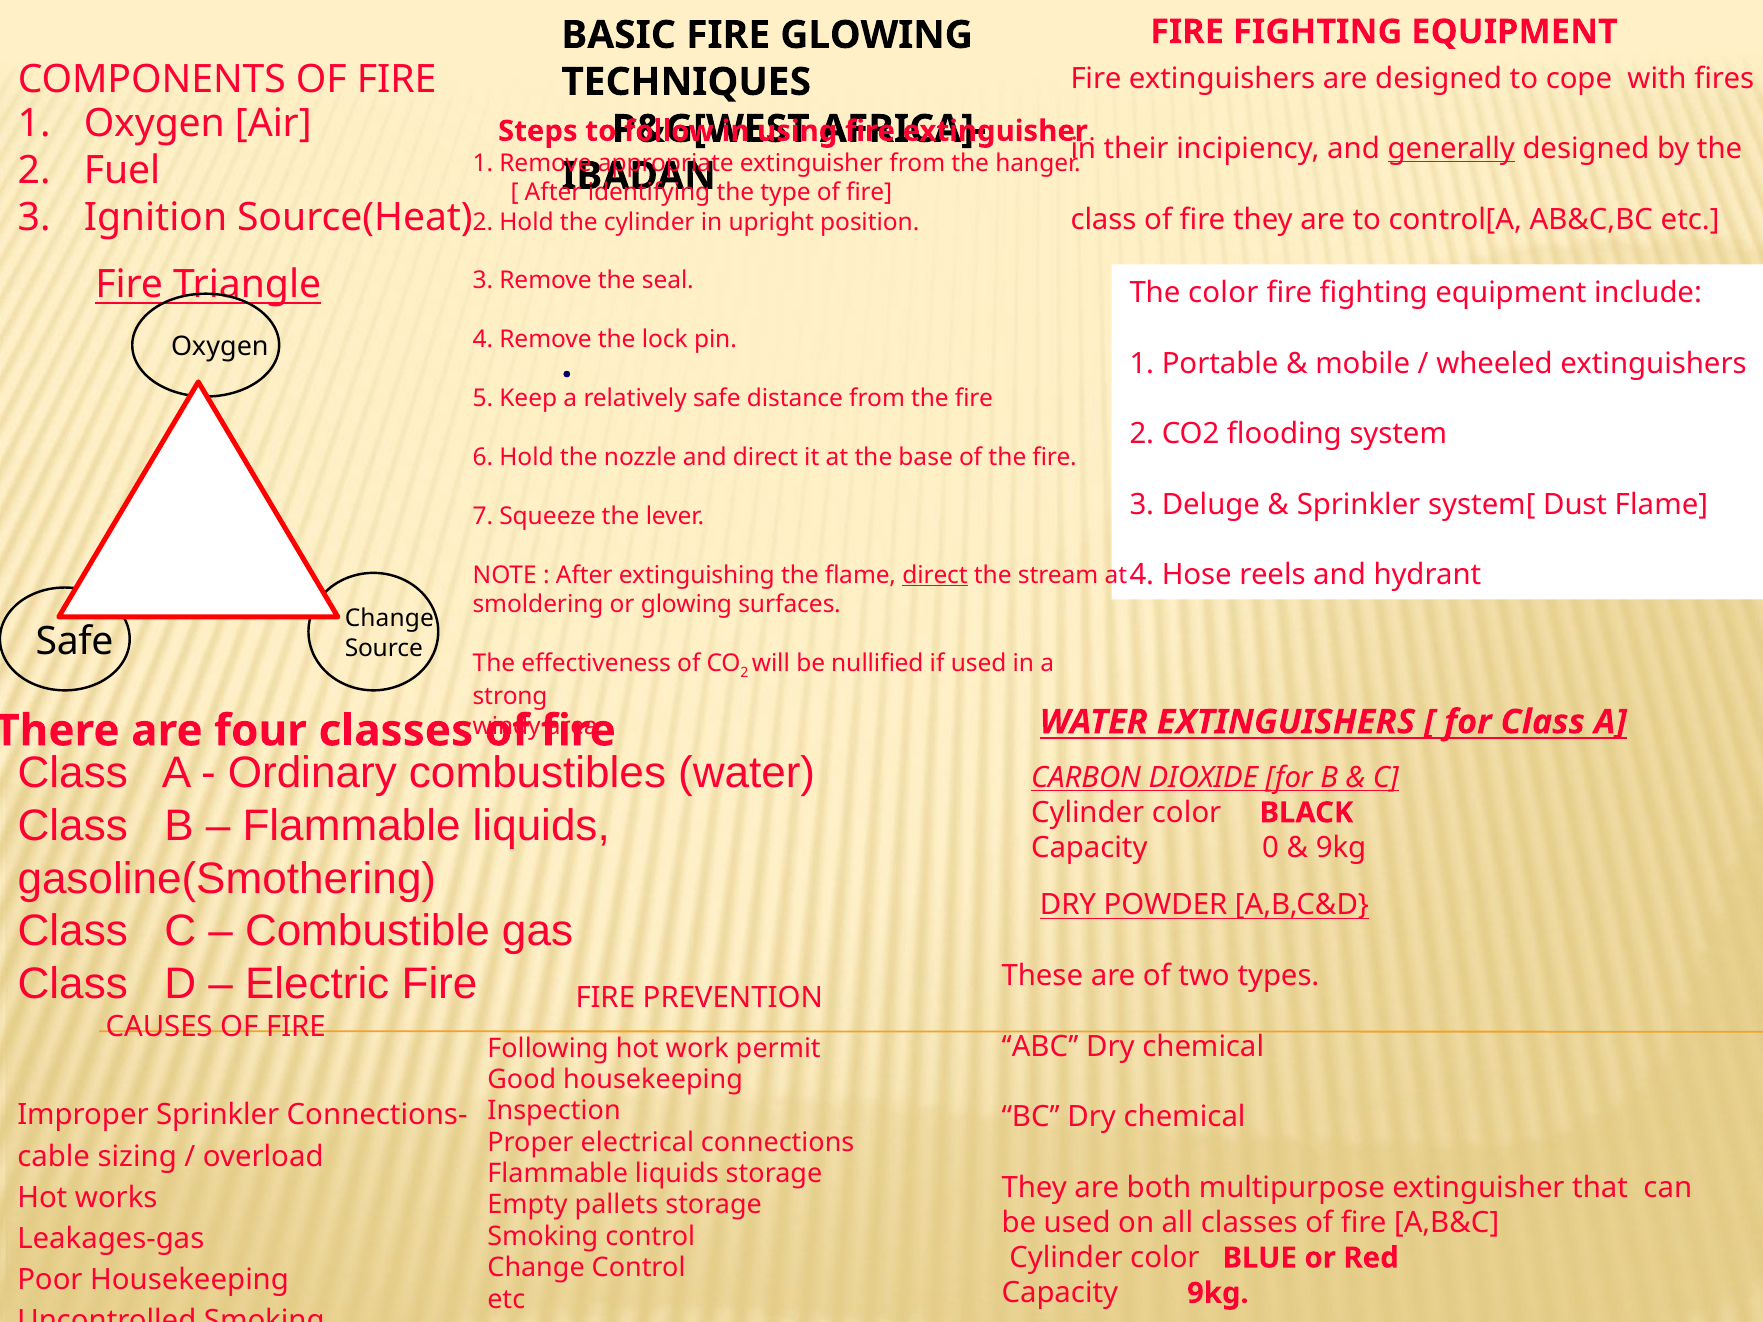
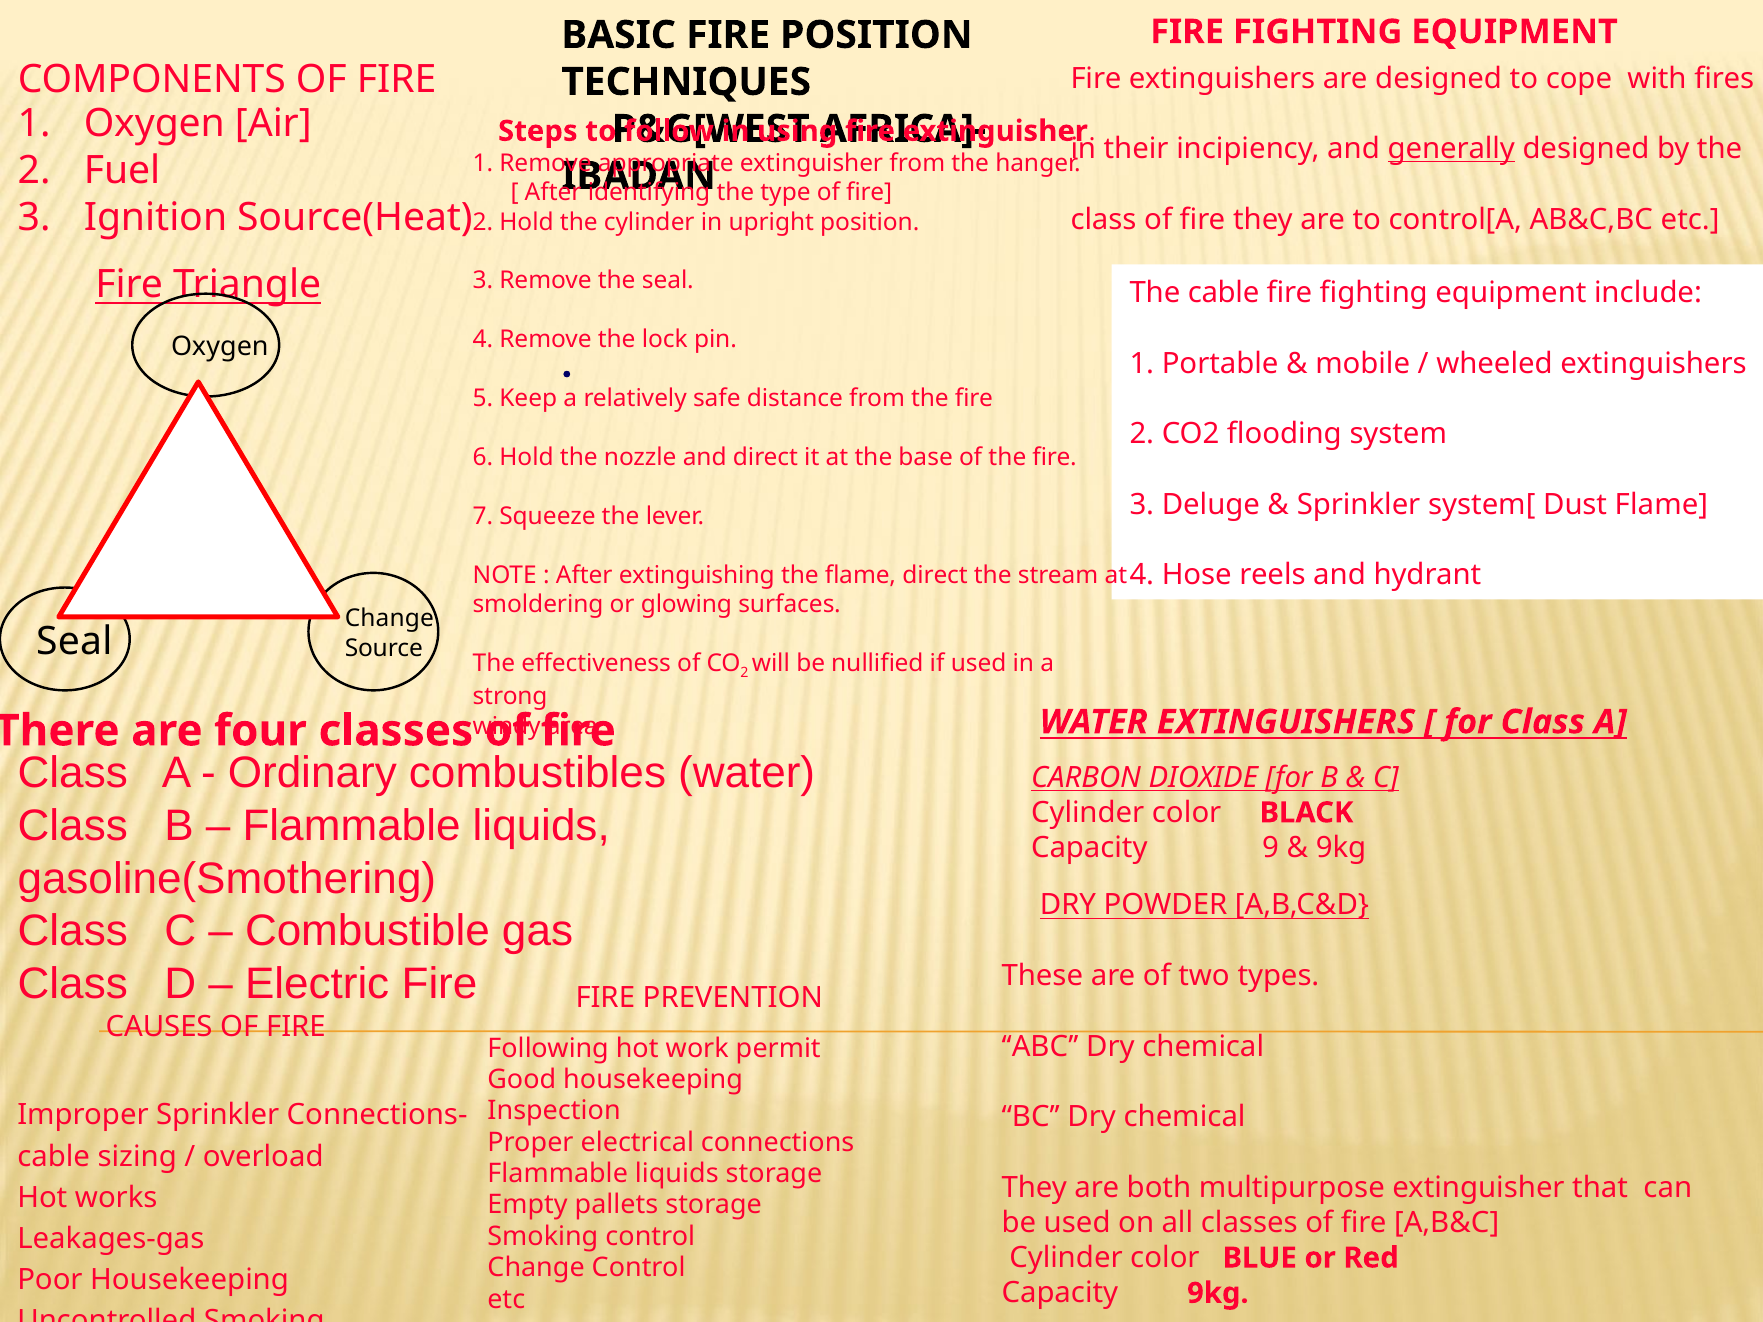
FIRE GLOWING: GLOWING -> POSITION
The color: color -> cable
direct at (935, 575) underline: present -> none
Safe at (75, 642): Safe -> Seal
0: 0 -> 9
